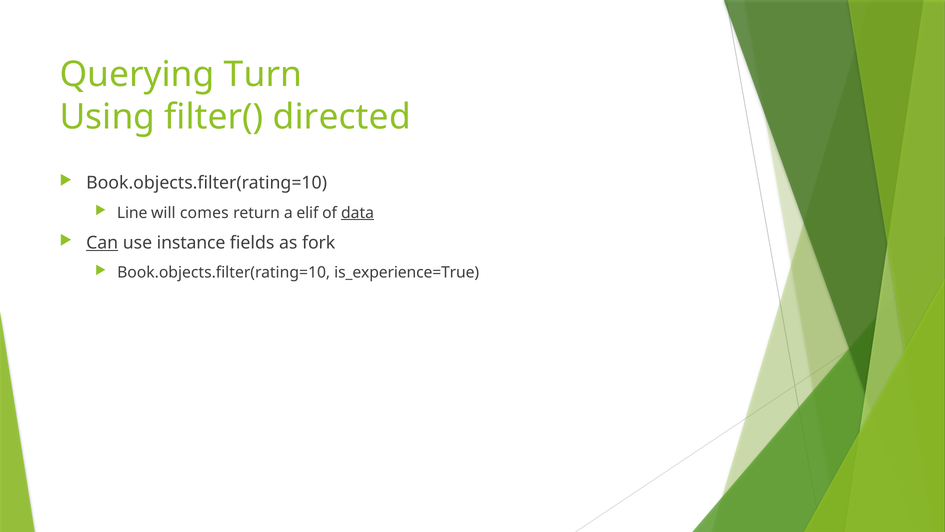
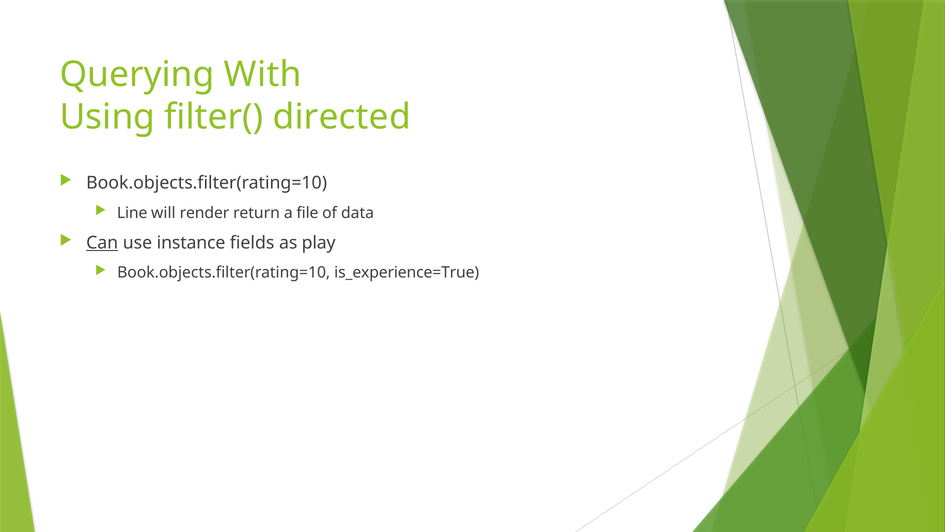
Turn: Turn -> With
comes: comes -> render
elif: elif -> file
data underline: present -> none
fork: fork -> play
